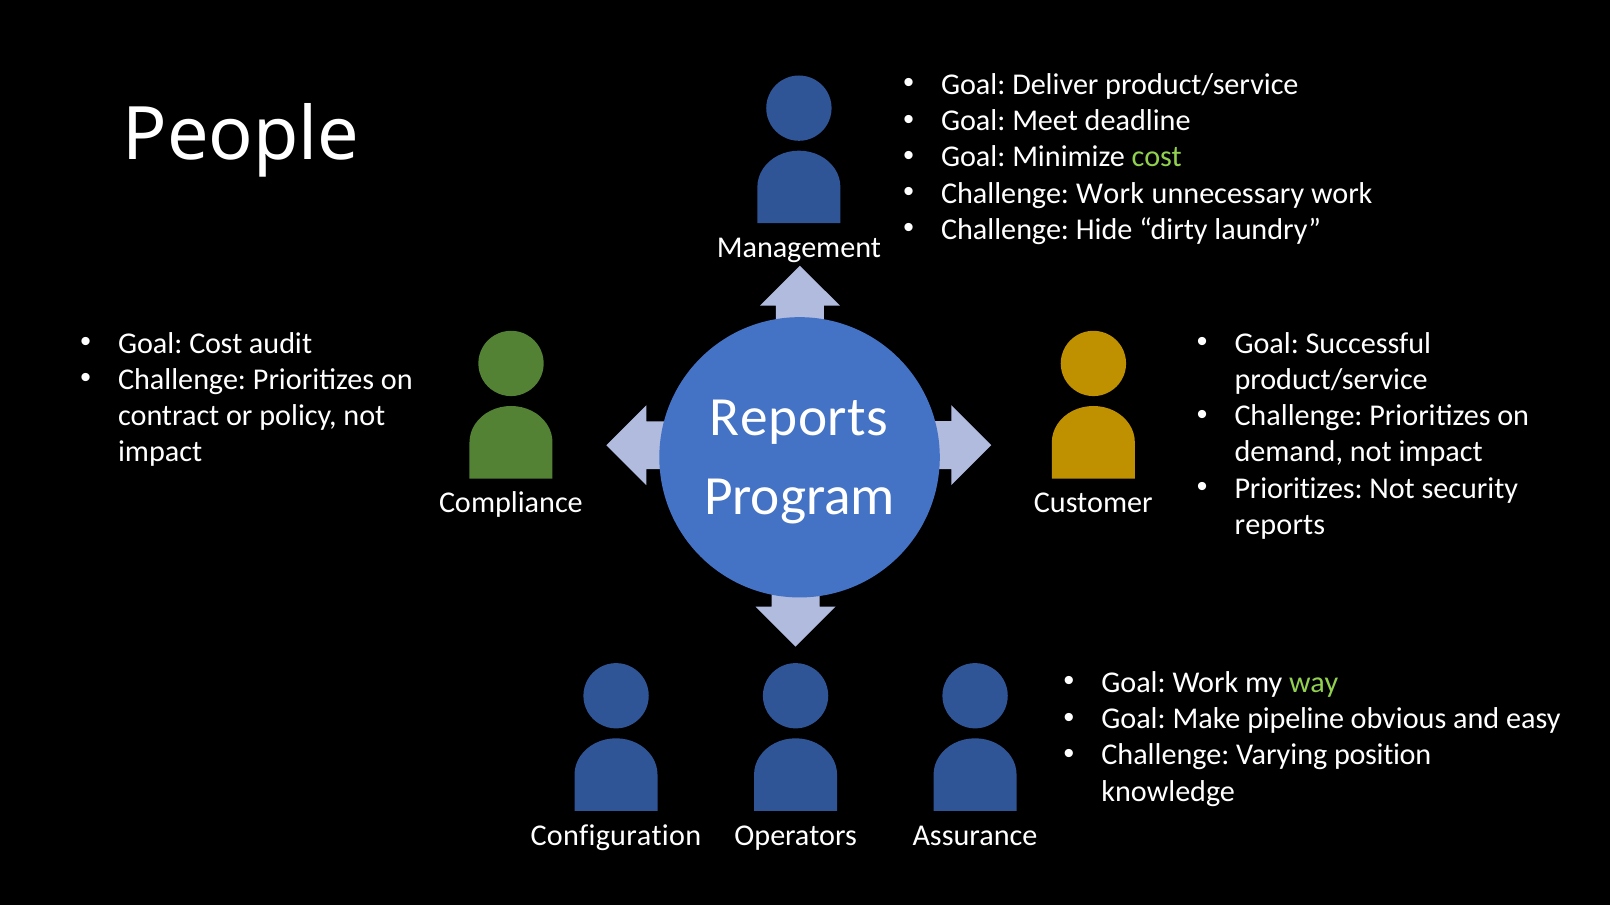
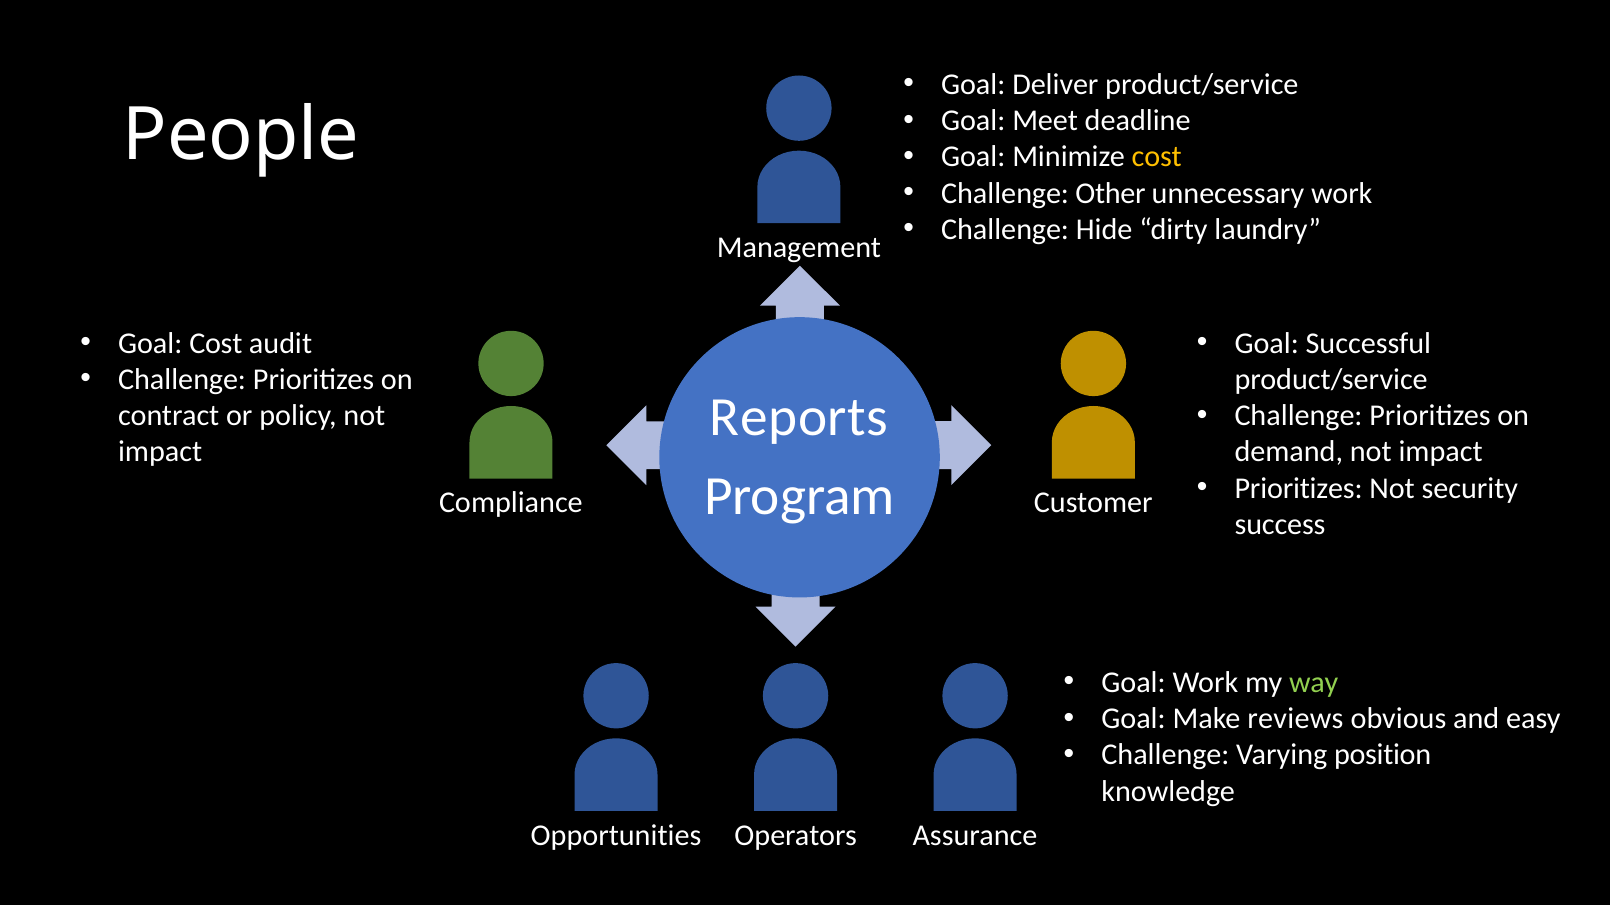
cost at (1157, 157) colour: light green -> yellow
Challenge Work: Work -> Other
reports at (1280, 525): reports -> success
pipeline: pipeline -> reviews
Configuration: Configuration -> Opportunities
